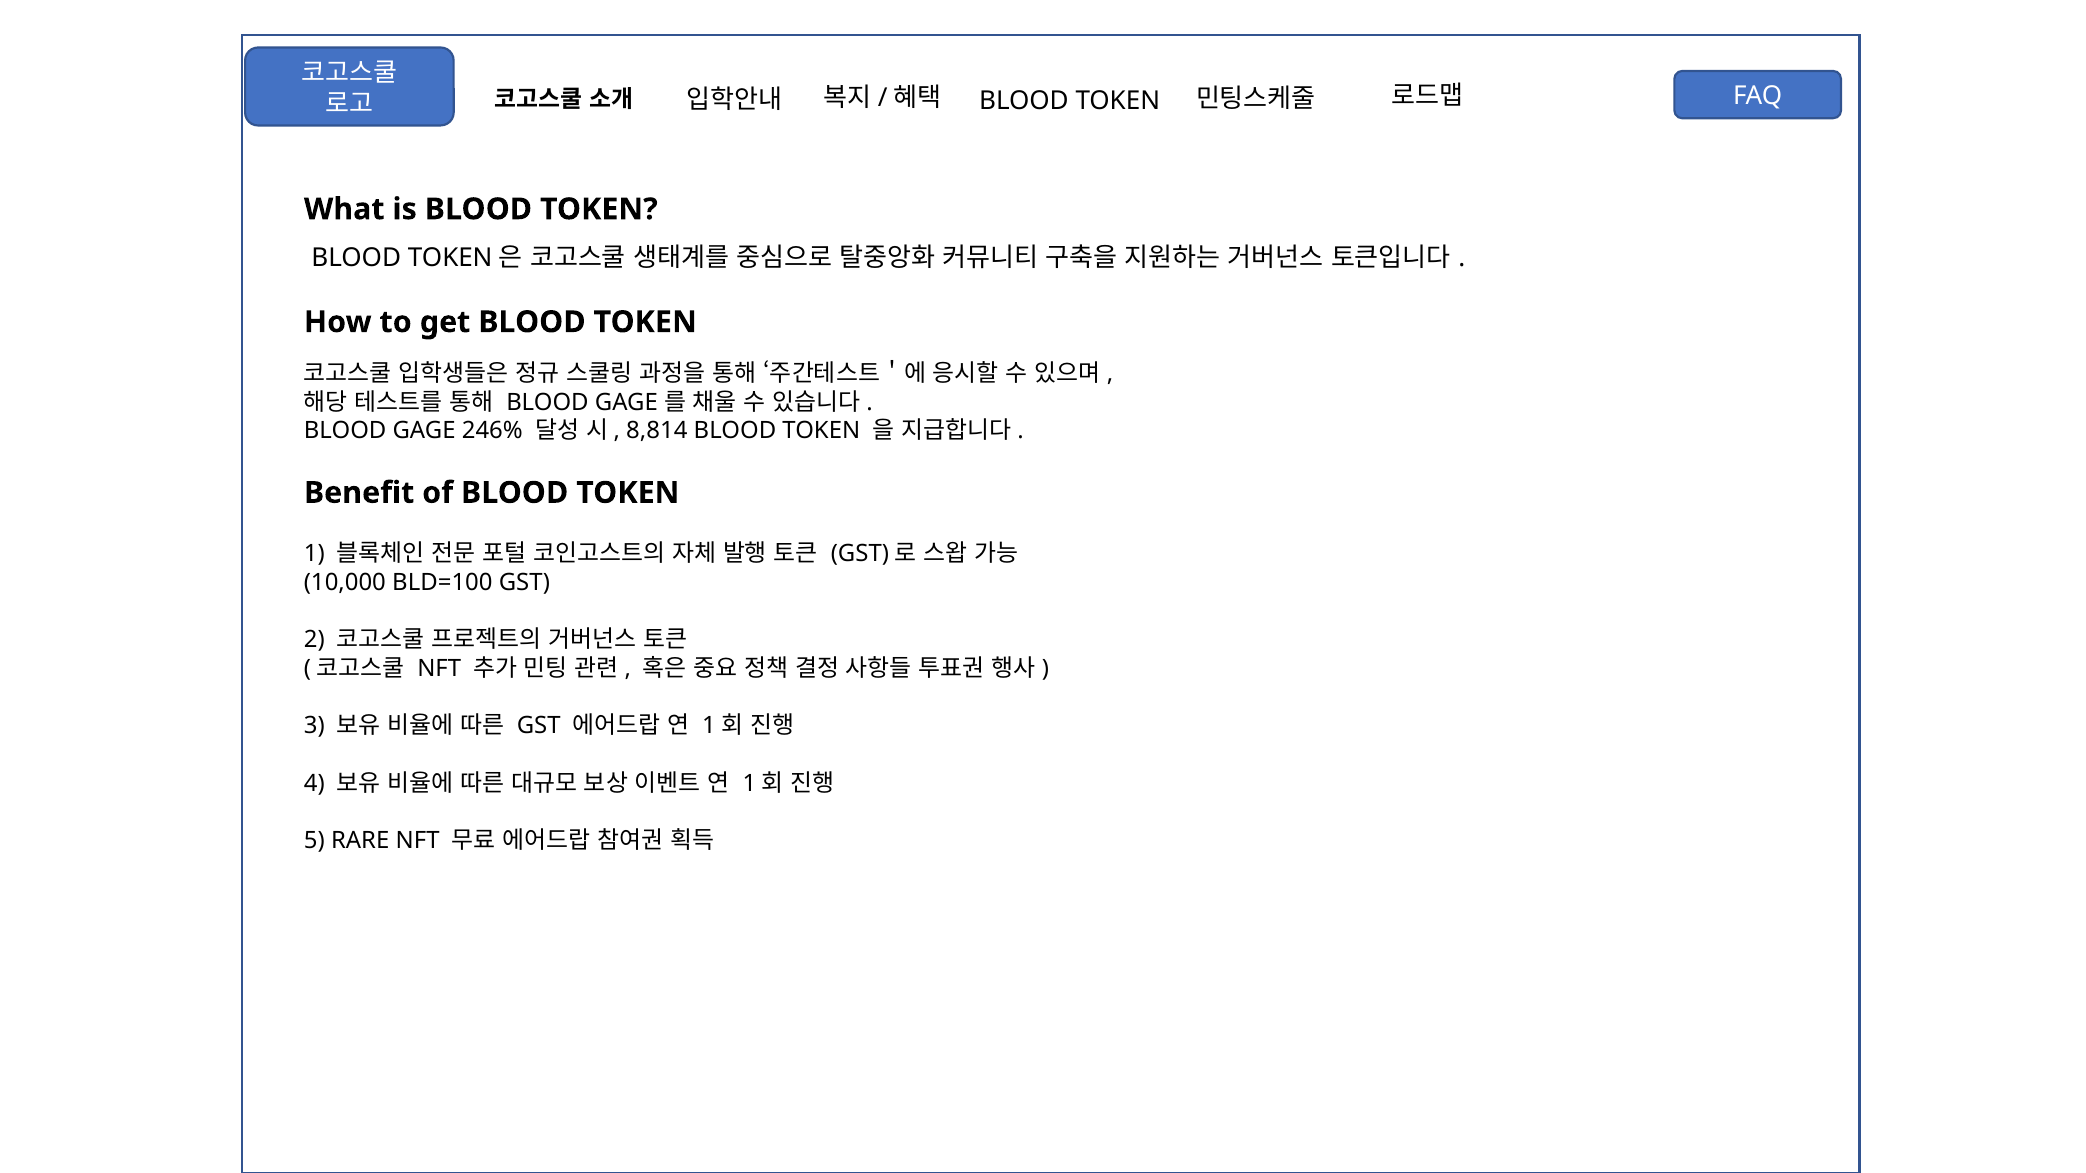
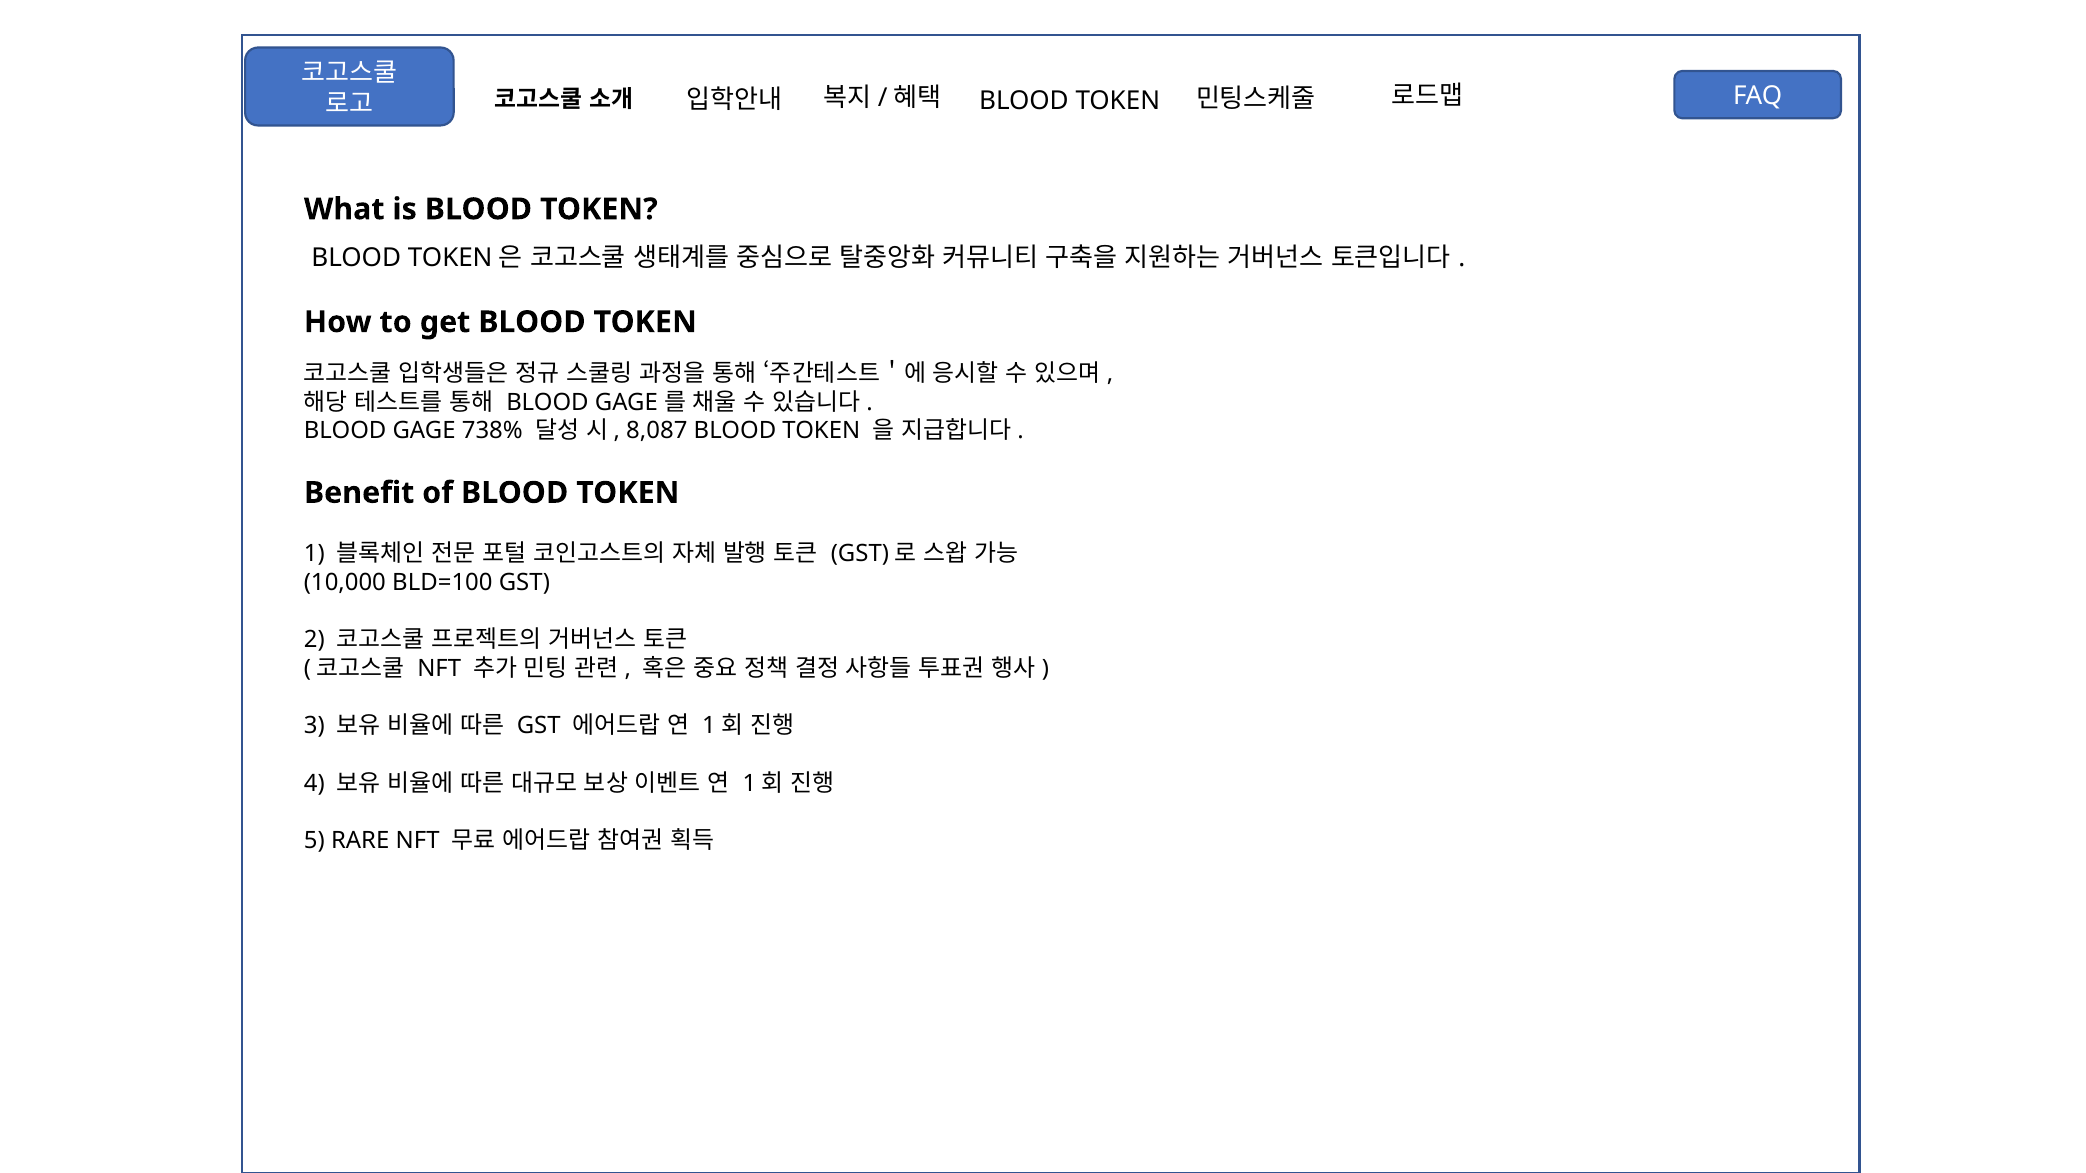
246%: 246% -> 738%
8,814: 8,814 -> 8,087
